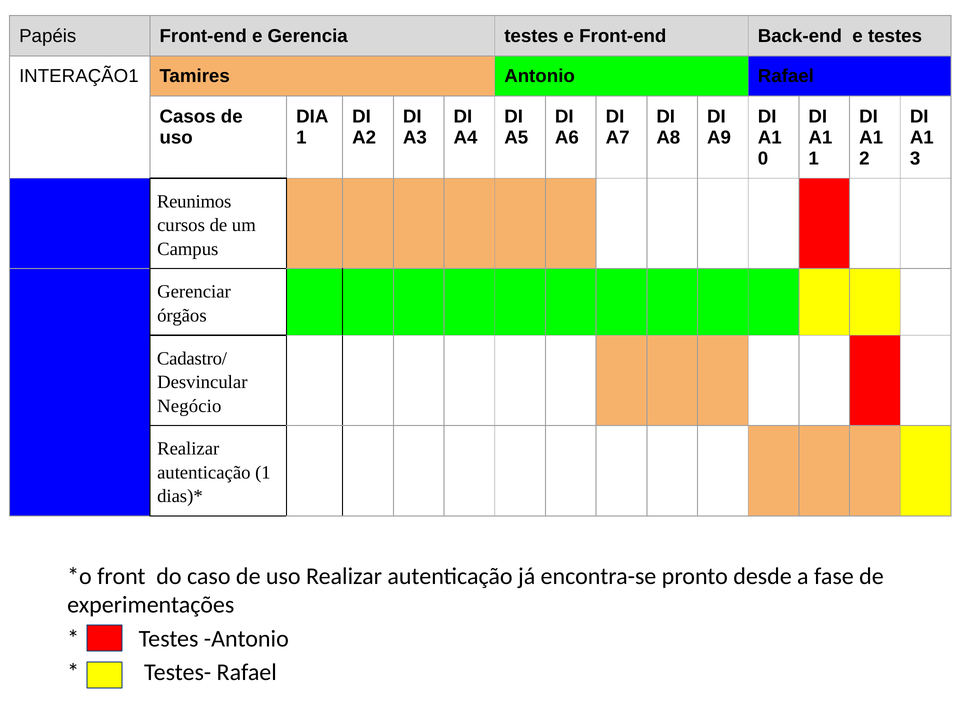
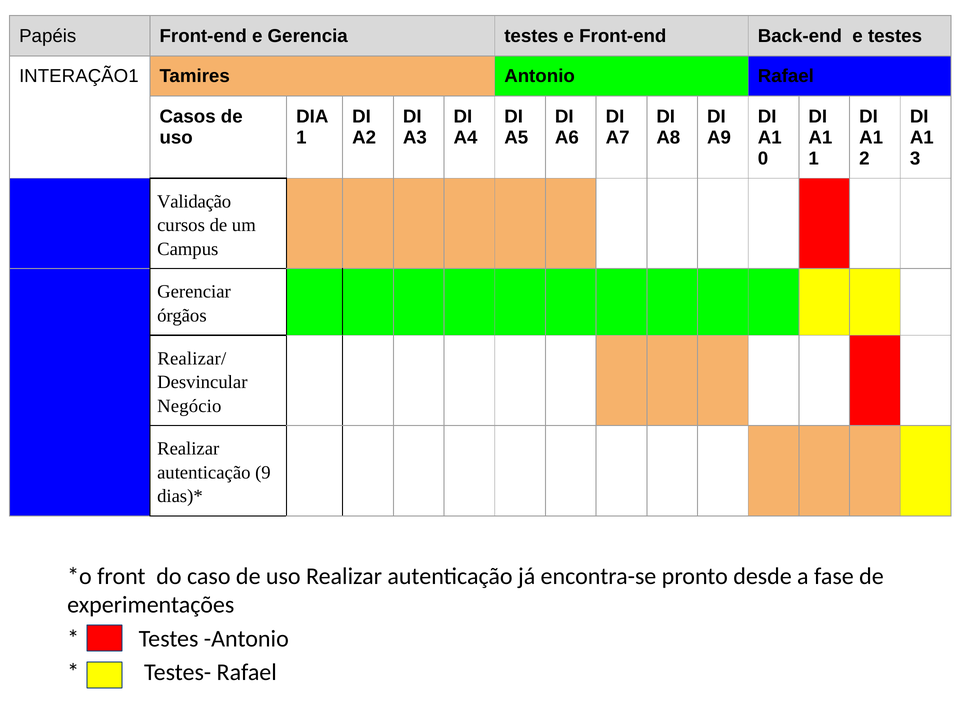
Reunimos: Reunimos -> Validação
Cadastro/: Cadastro/ -> Realizar/
autenticação 1: 1 -> 9
